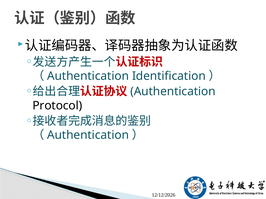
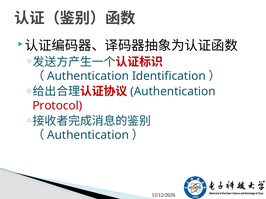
Protocol colour: black -> red
